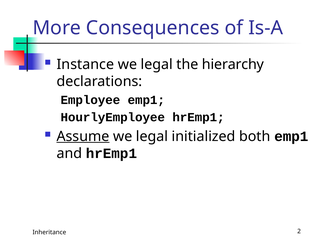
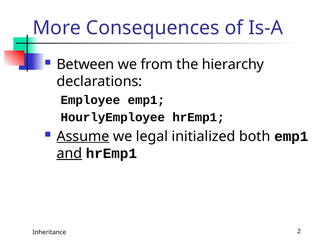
Instance: Instance -> Between
legal at (157, 64): legal -> from
and underline: none -> present
